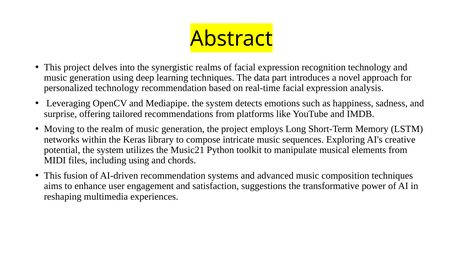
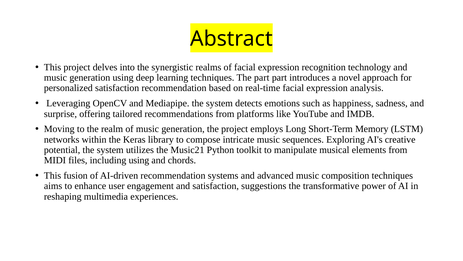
The data: data -> part
personalized technology: technology -> satisfaction
